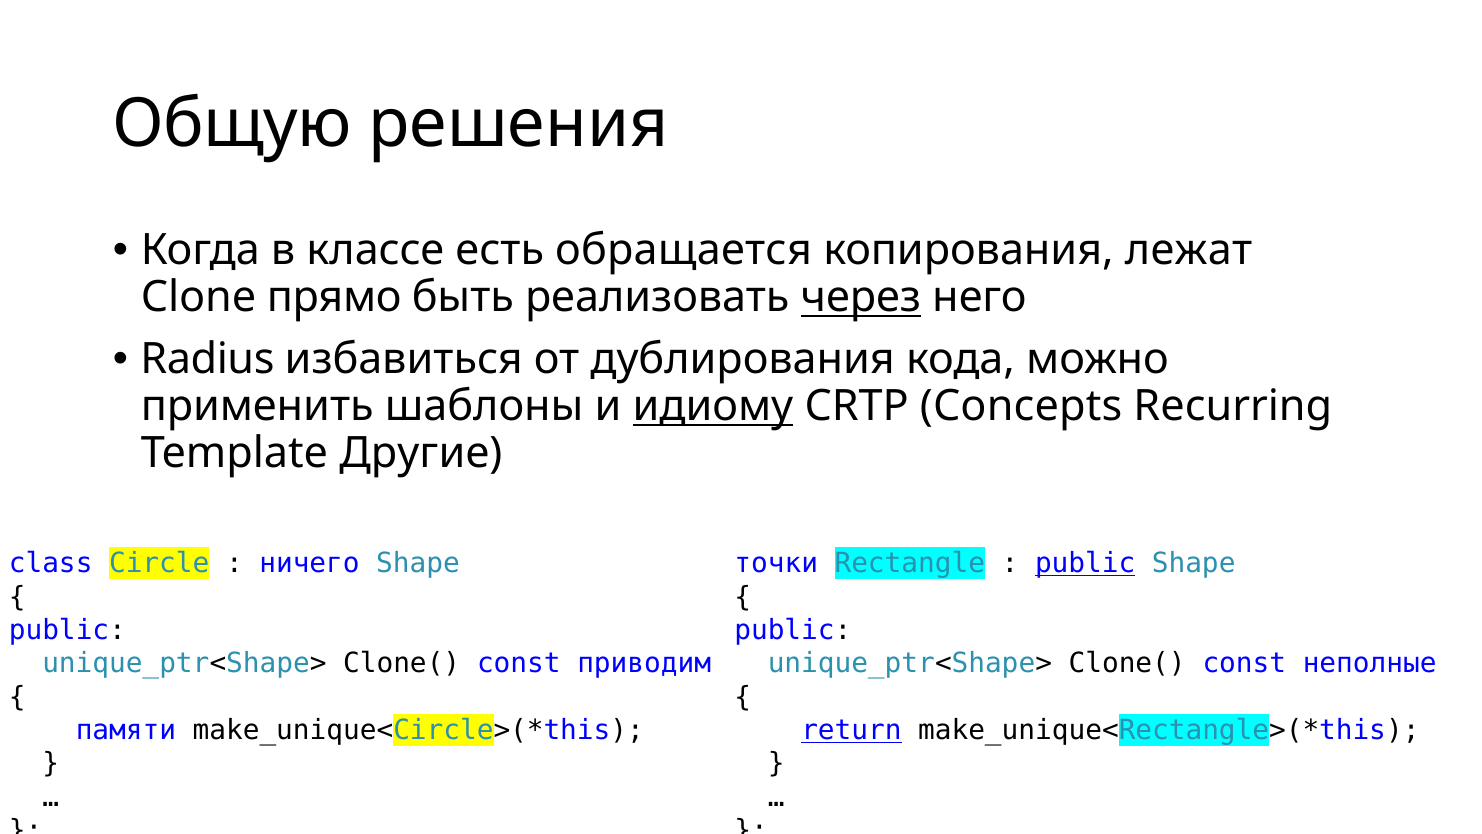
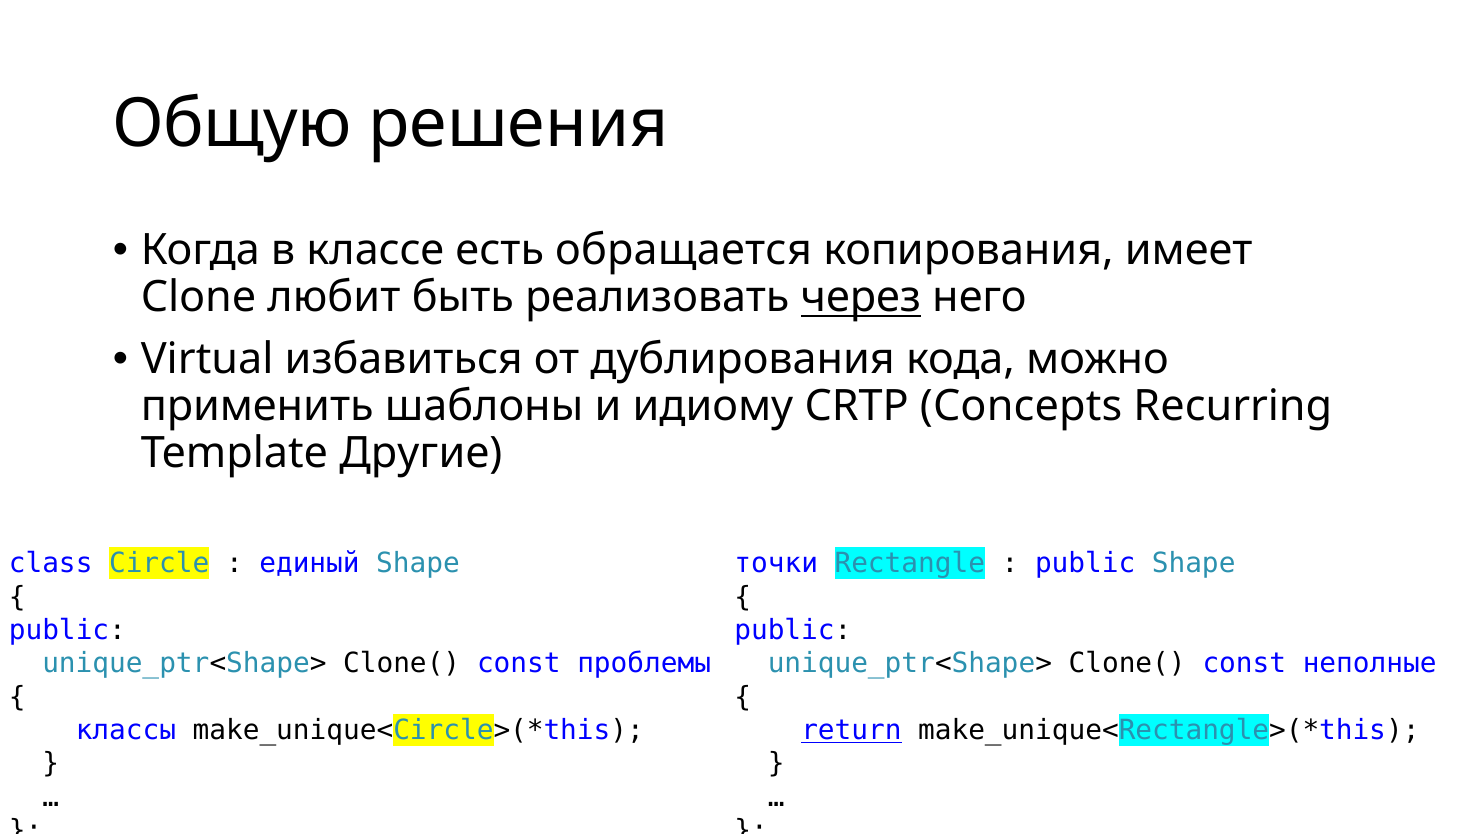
лежат: лежат -> имеет
прямо: прямо -> любит
Radius: Radius -> Virtual
идиому underline: present -> none
ничего: ничего -> единый
public at (1085, 563) underline: present -> none
приводим: приводим -> проблемы
памяти: памяти -> классы
